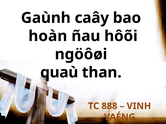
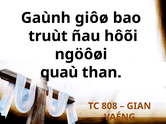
caây: caây -> giôø
hoàn: hoàn -> truùt
888: 888 -> 808
VINH: VINH -> GIAN
